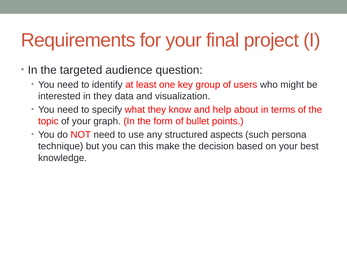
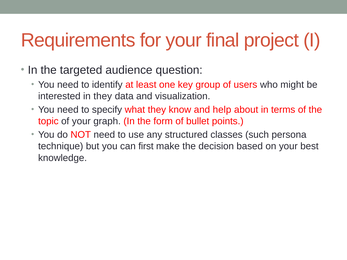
aspects: aspects -> classes
this: this -> first
